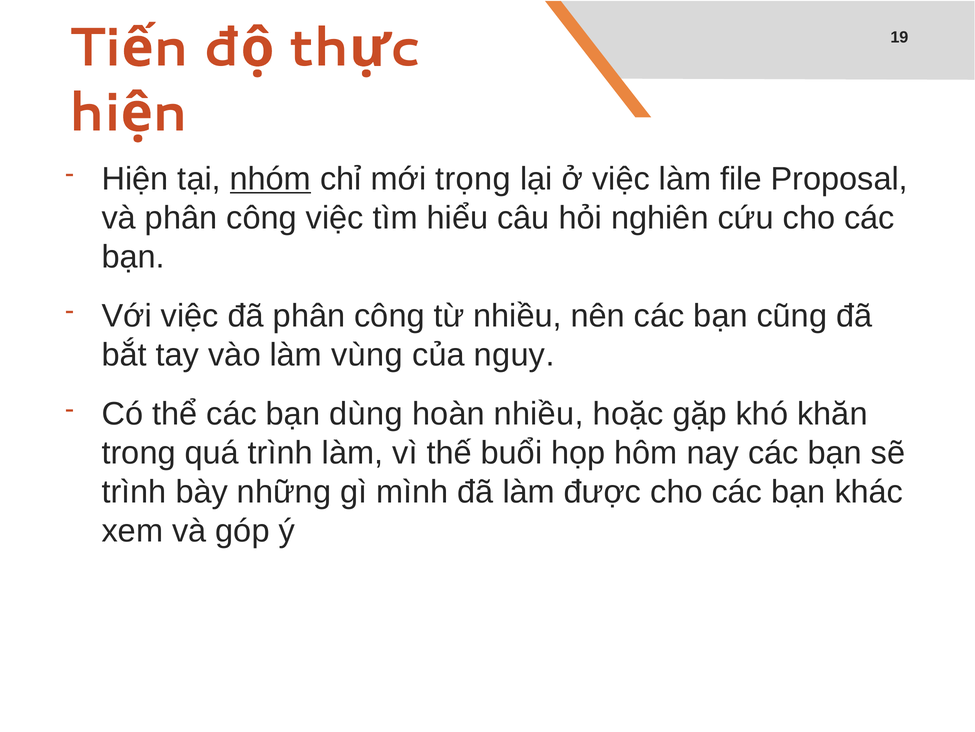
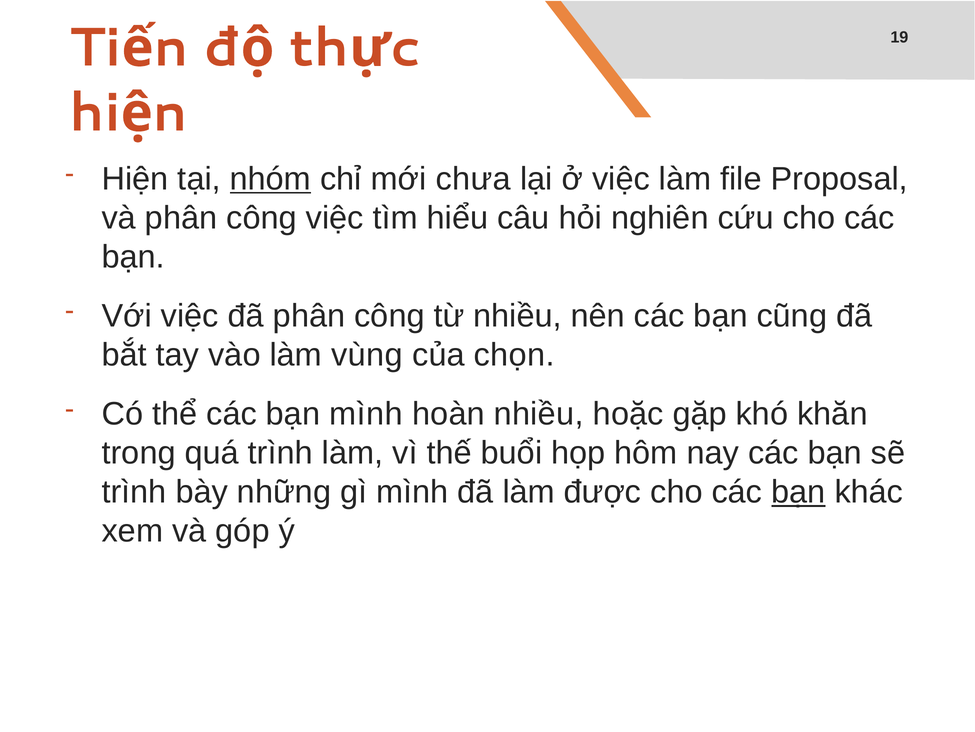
trọng: trọng -> chưa
nguy: nguy -> chọn
bạn dùng: dùng -> mình
bạn at (798, 492) underline: none -> present
